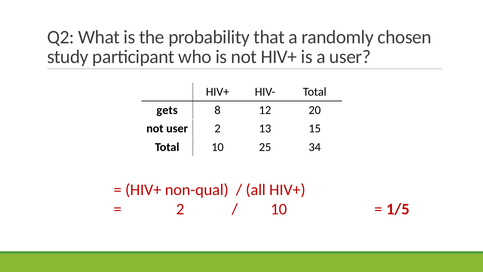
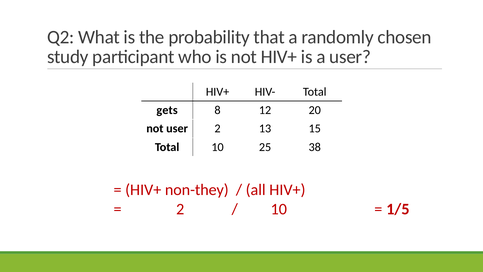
34: 34 -> 38
non-qual: non-qual -> non-they
